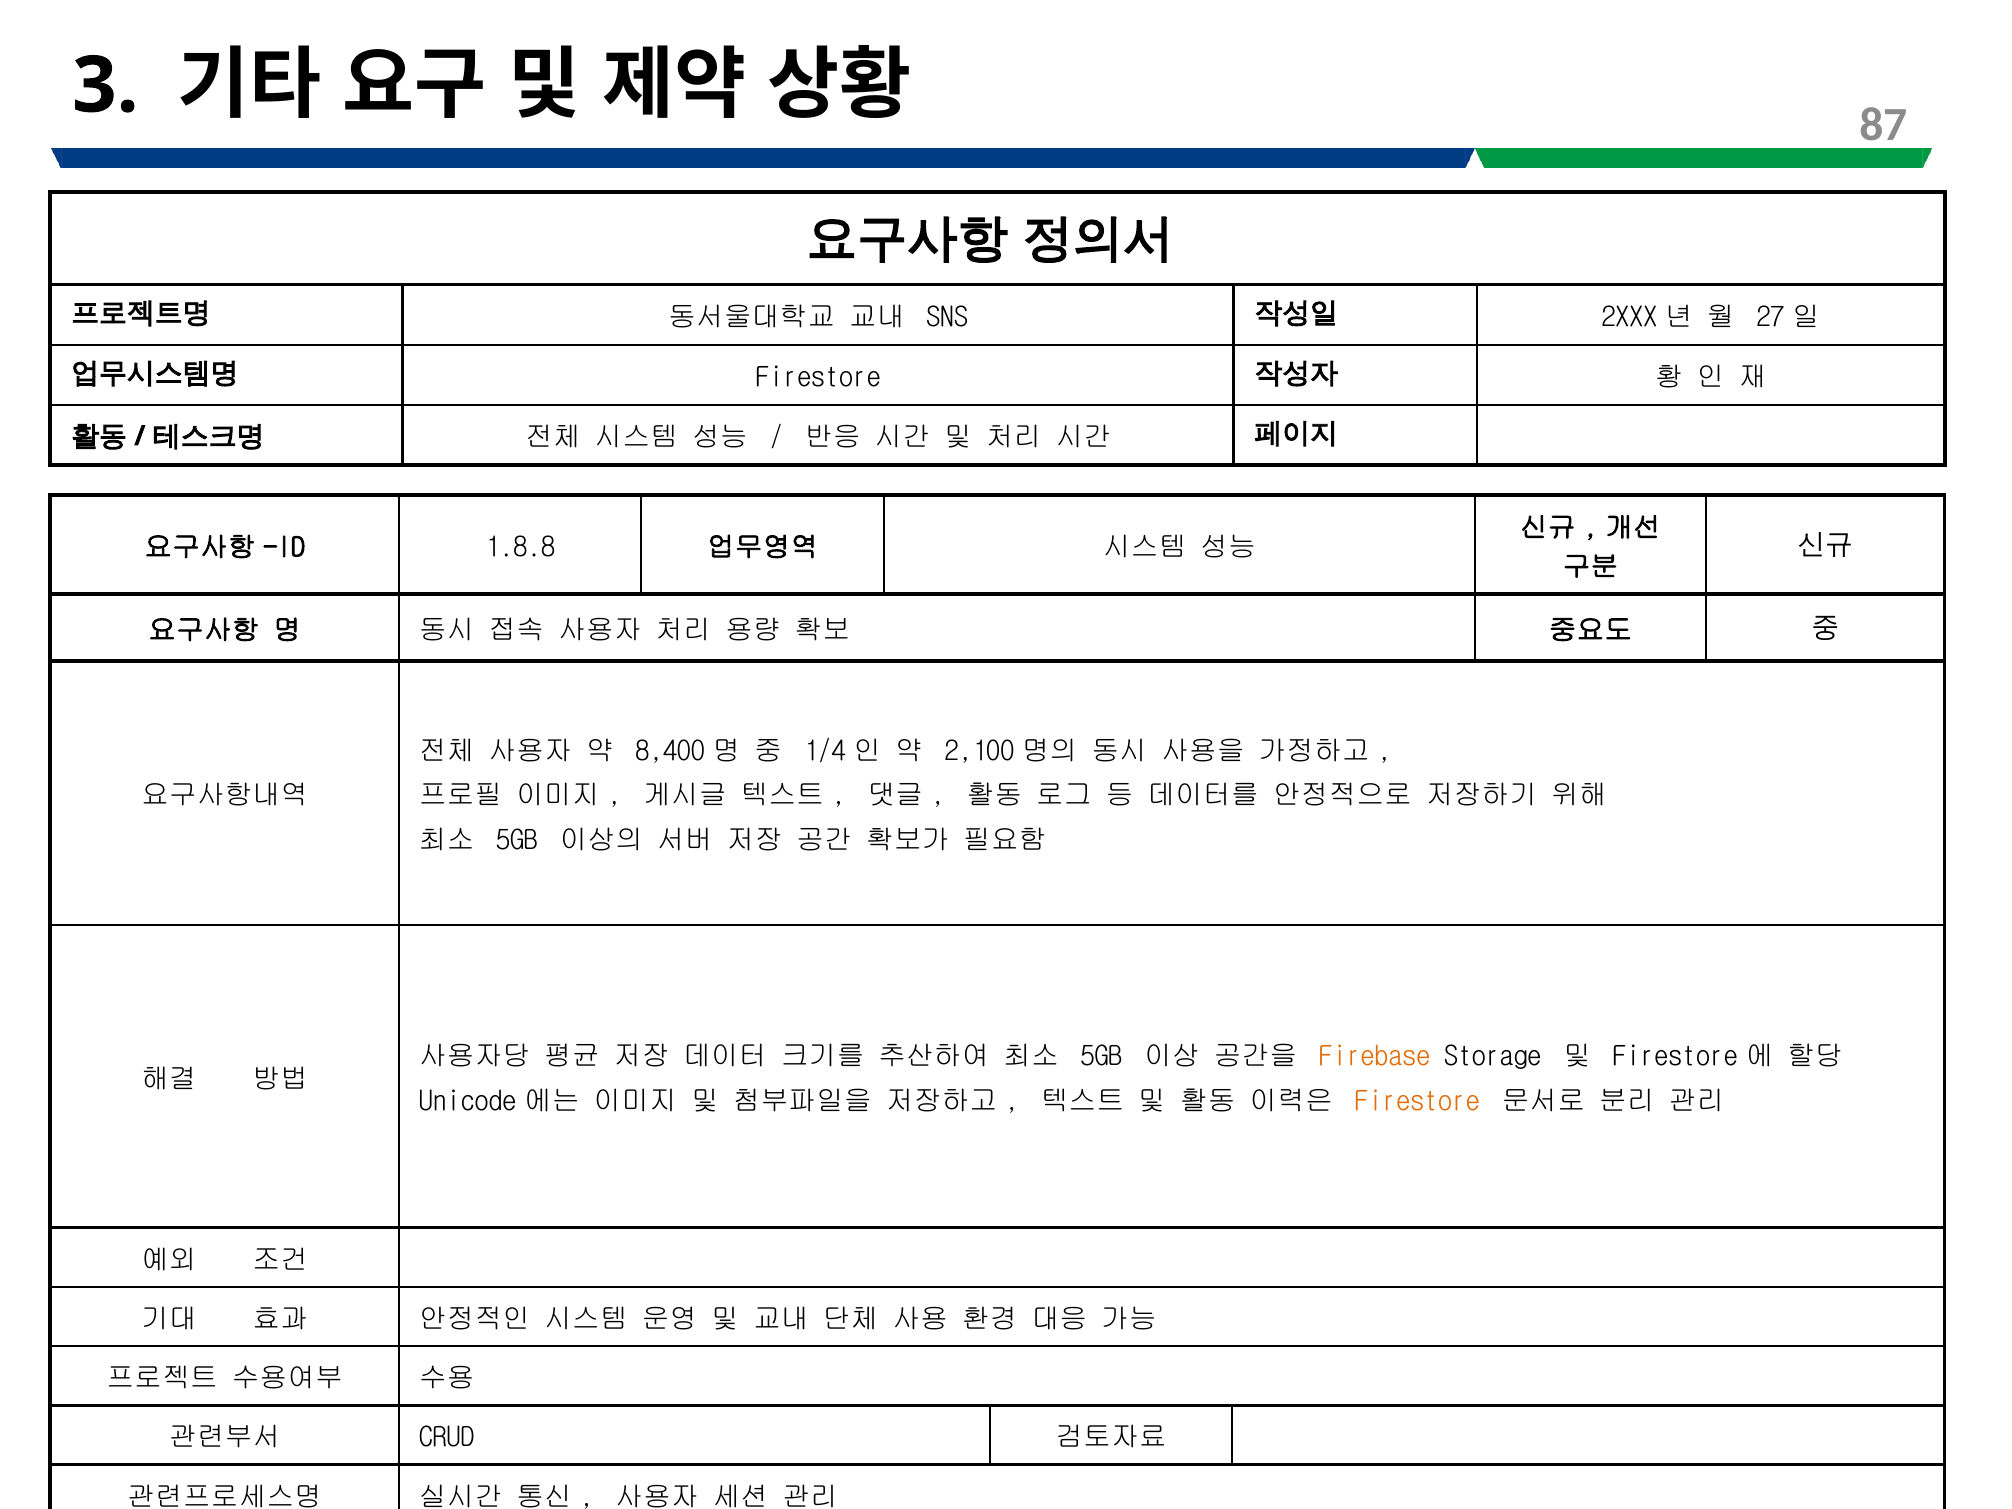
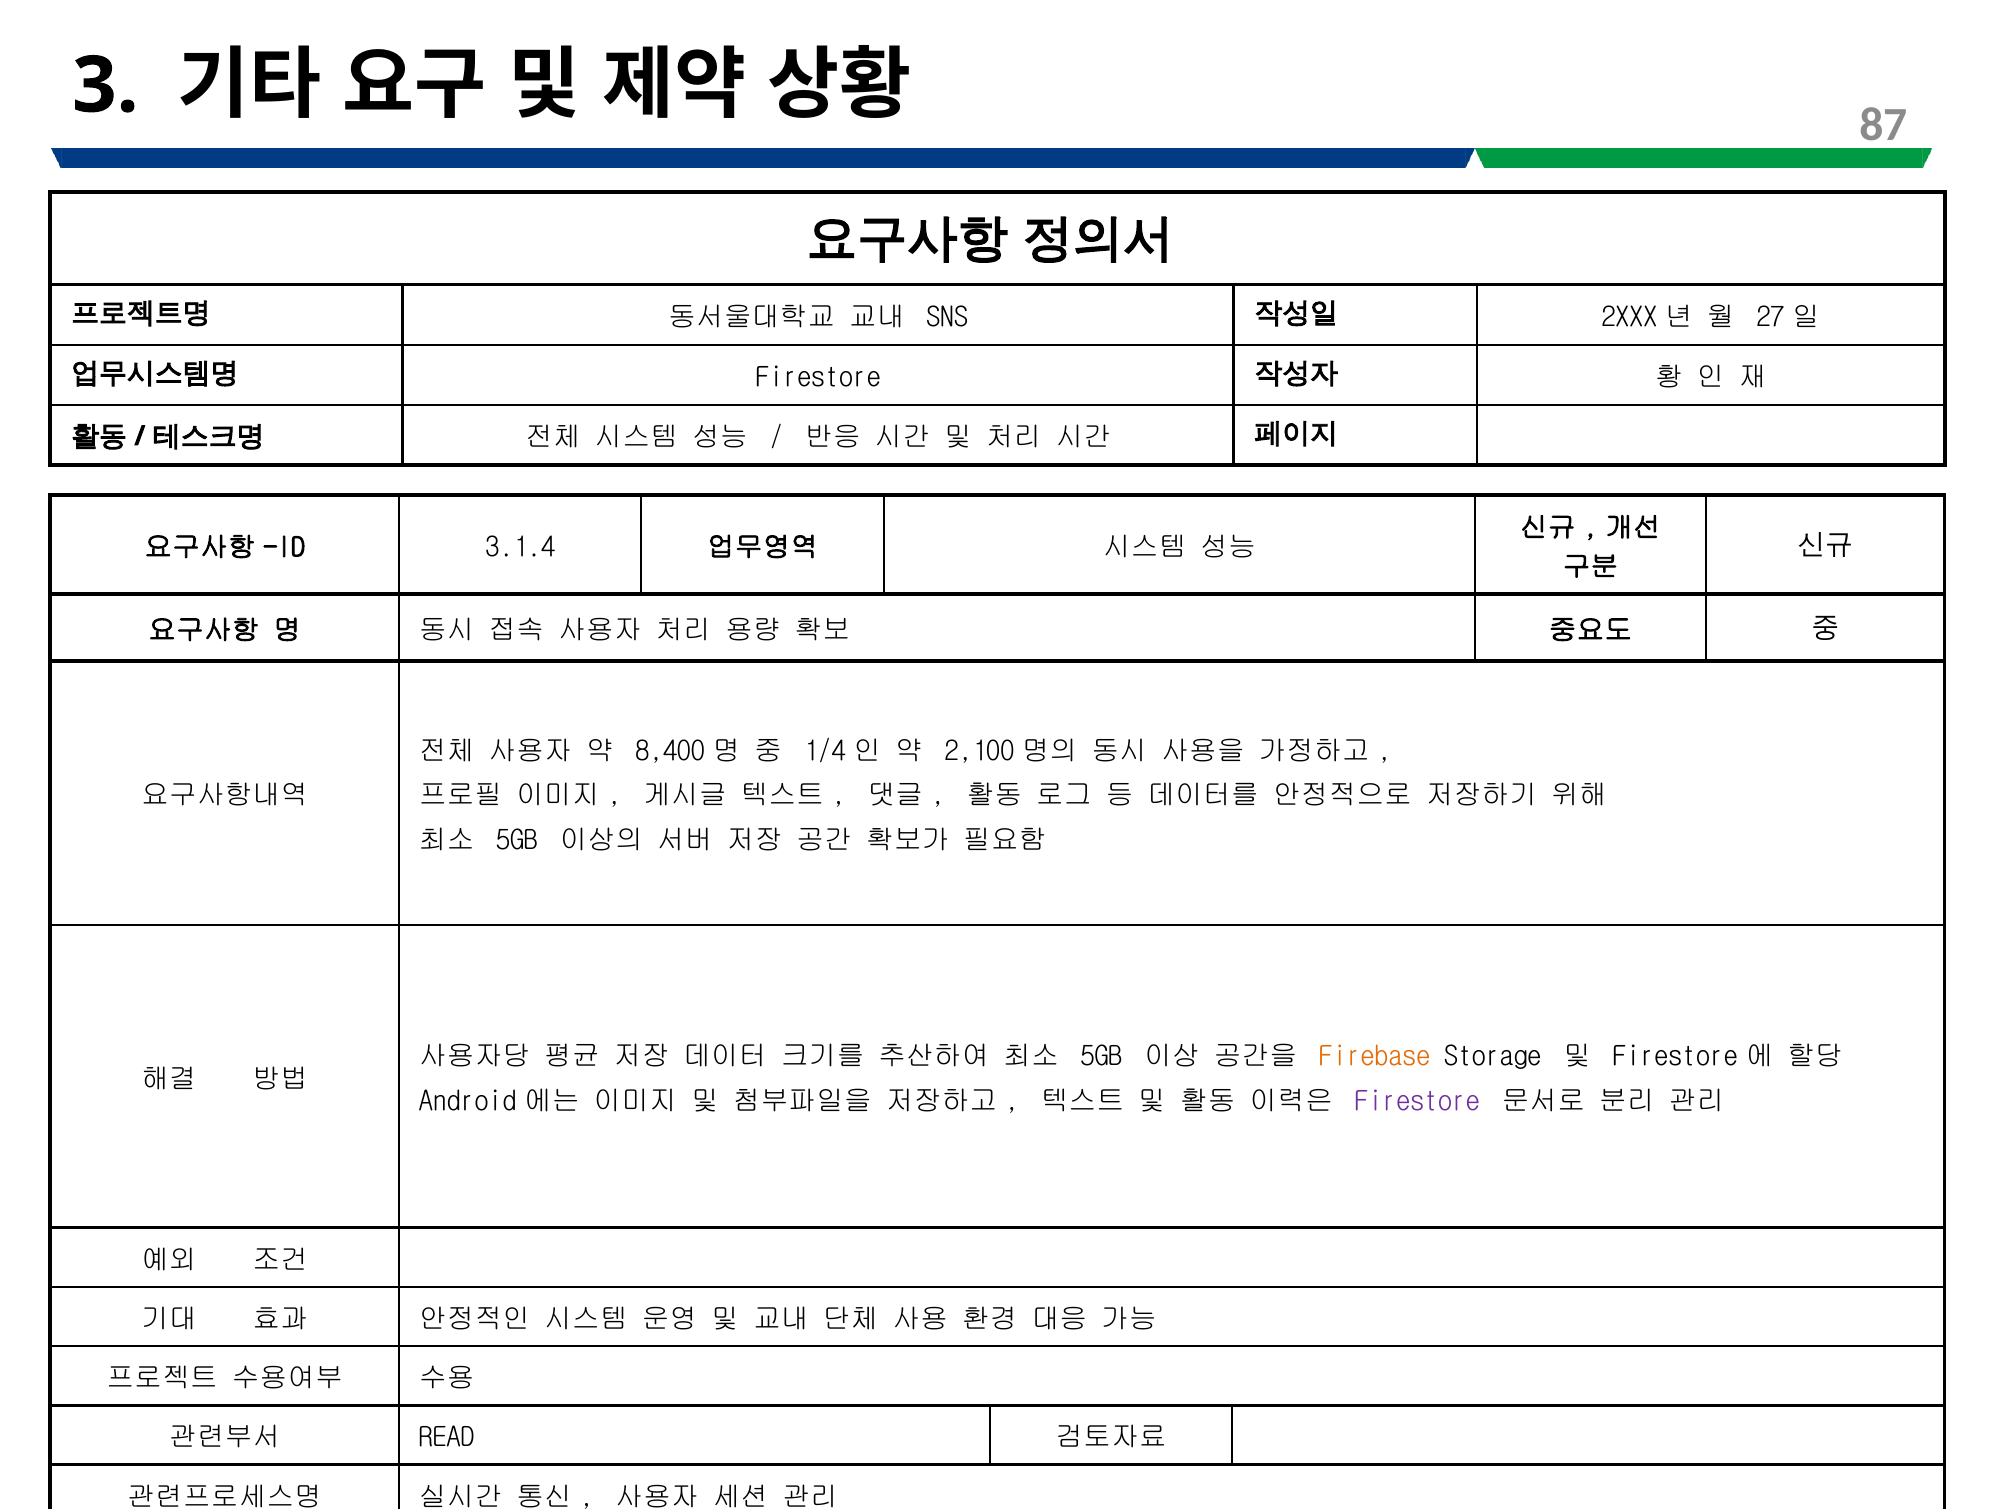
1.8.8: 1.8.8 -> 3.1.4
Unicode: Unicode -> Android
Firestore at (1417, 1101) colour: orange -> purple
CRUD: CRUD -> READ
